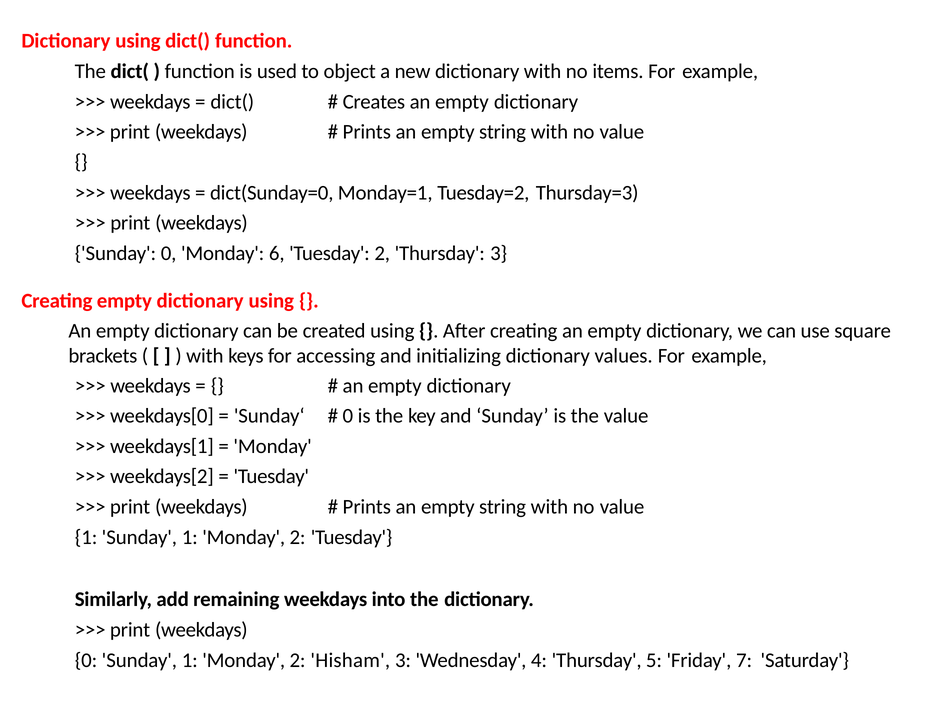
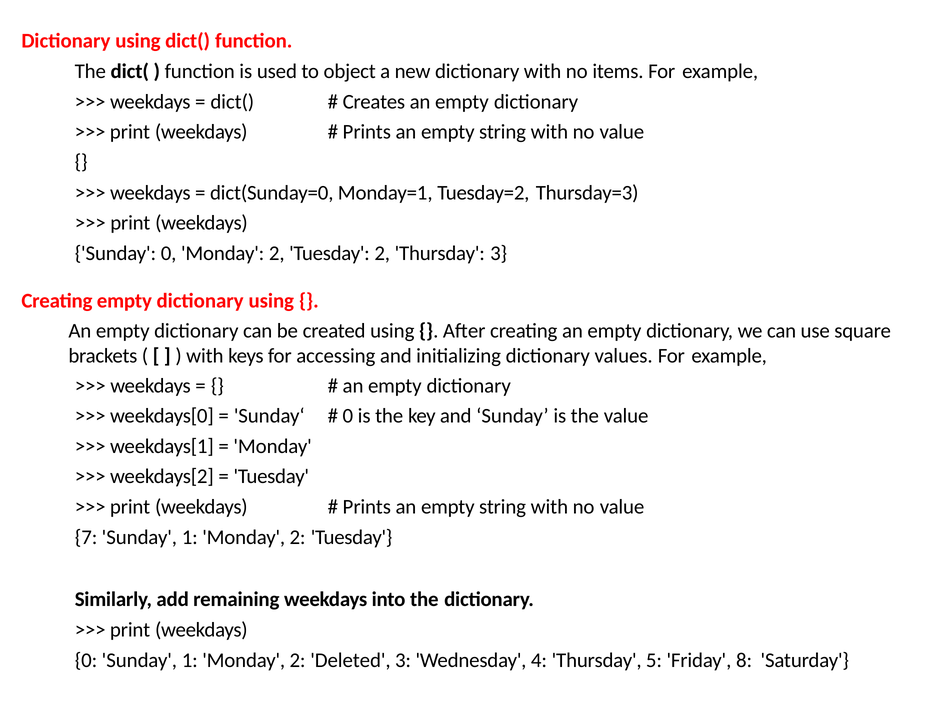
0 Monday 6: 6 -> 2
1 at (86, 537): 1 -> 7
Hisham: Hisham -> Deleted
7: 7 -> 8
